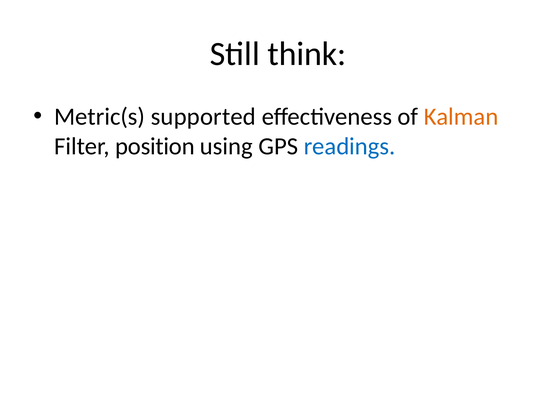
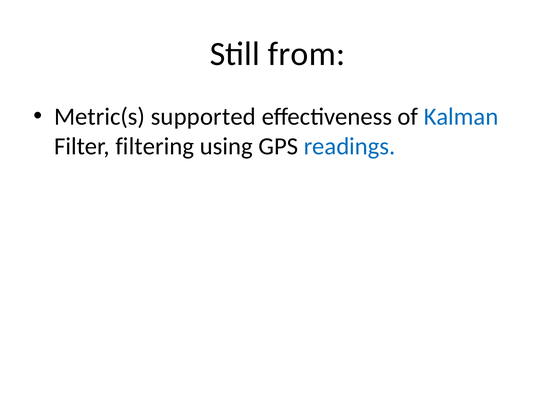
think: think -> from
Kalman colour: orange -> blue
position: position -> filtering
